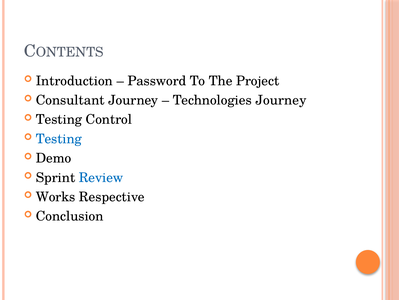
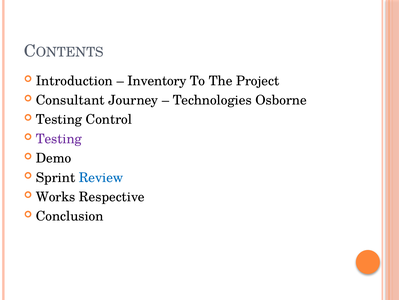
Password: Password -> Inventory
Technologies Journey: Journey -> Osborne
Testing at (59, 139) colour: blue -> purple
